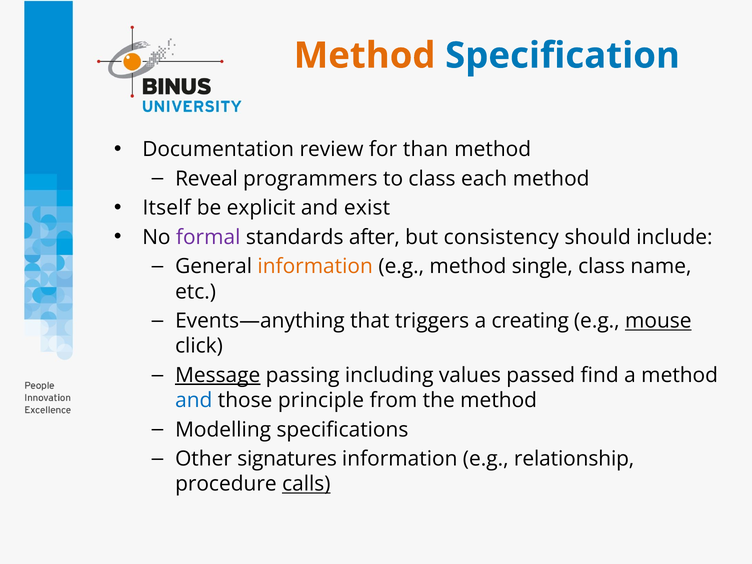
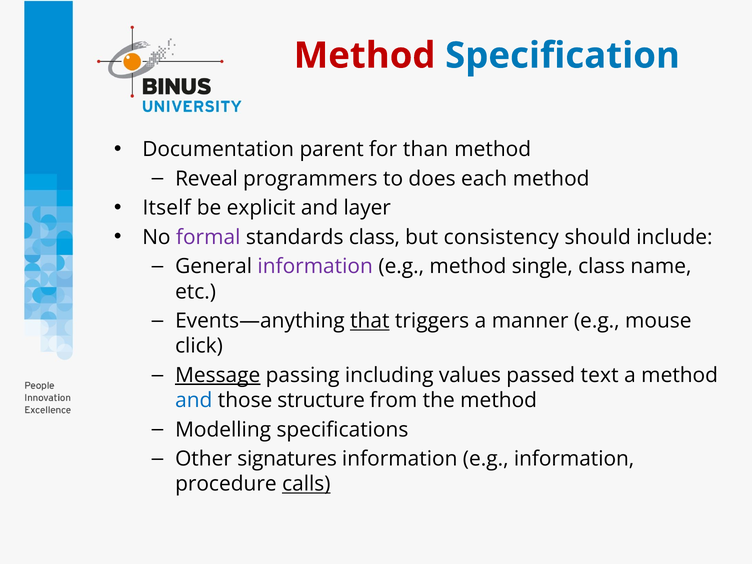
Method at (365, 56) colour: orange -> red
review: review -> parent
to class: class -> does
exist: exist -> layer
standards after: after -> class
information at (315, 267) colour: orange -> purple
that underline: none -> present
creating: creating -> manner
mouse underline: present -> none
find: find -> text
principle: principle -> structure
e.g relationship: relationship -> information
